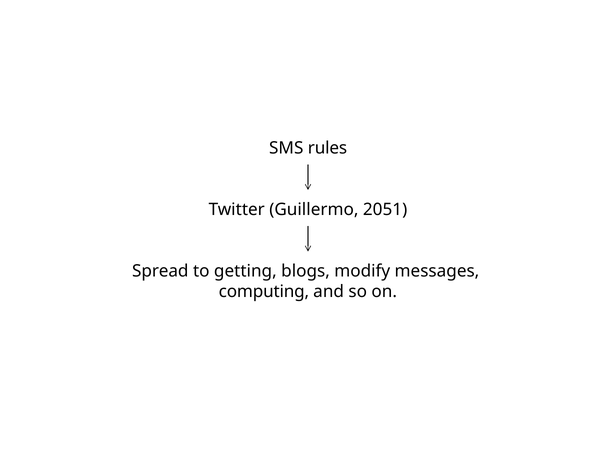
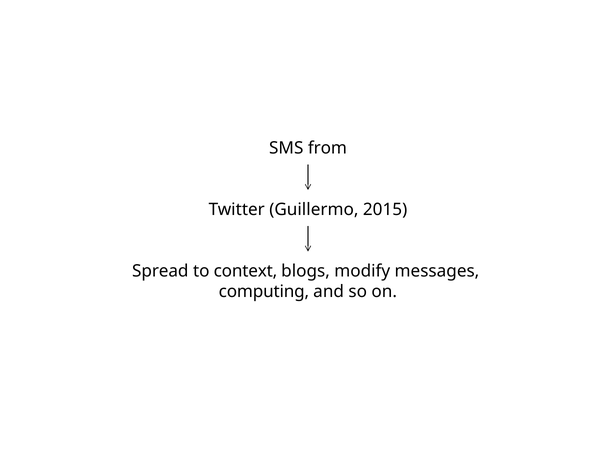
rules: rules -> from
2051: 2051 -> 2015
getting: getting -> context
